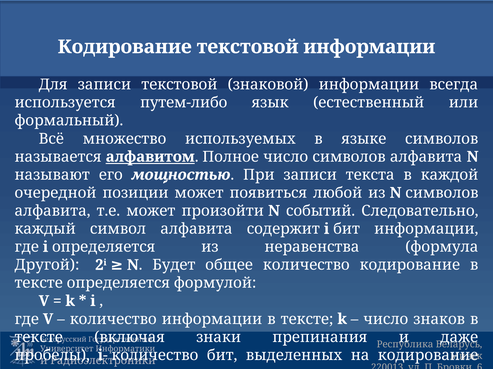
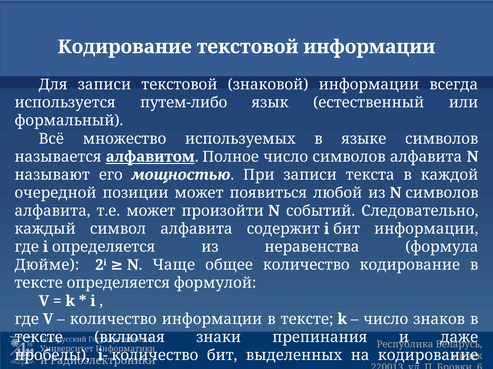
Другой: Другой -> Дюйме
Будет: Будет -> Чаще
